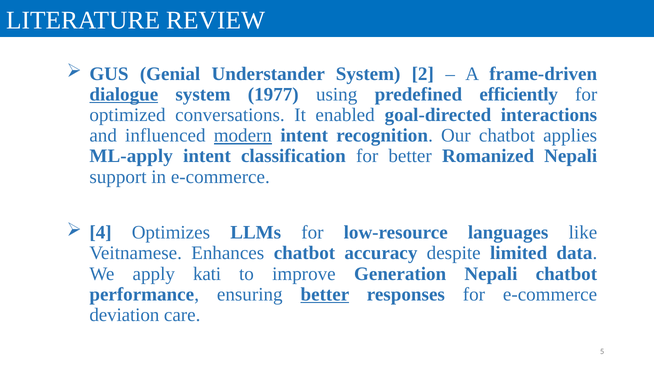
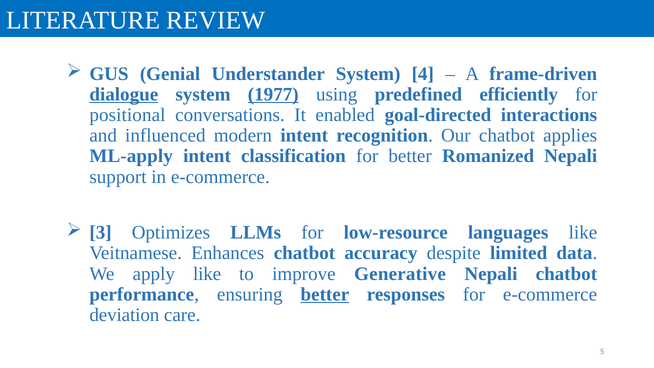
2: 2 -> 4
1977 underline: none -> present
optimized: optimized -> positional
modern underline: present -> none
4: 4 -> 3
apply kati: kati -> like
Generation: Generation -> Generative
